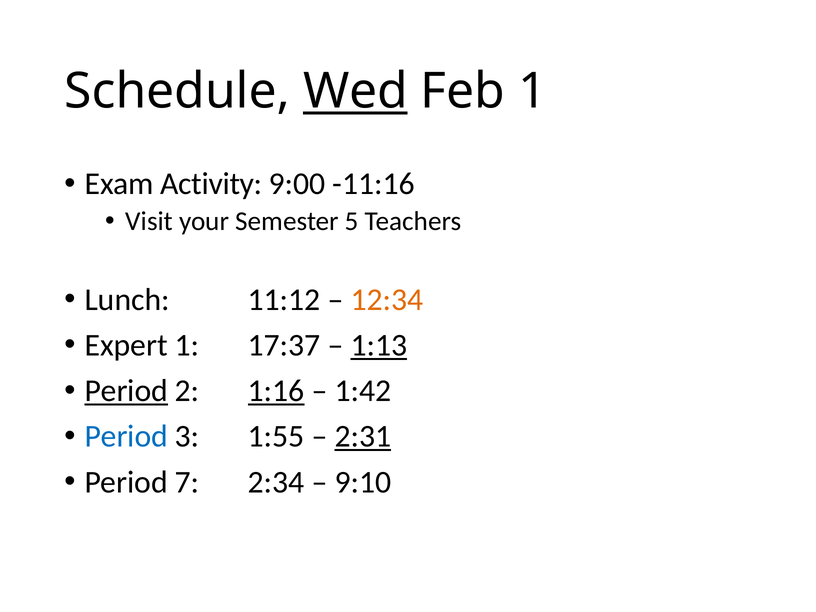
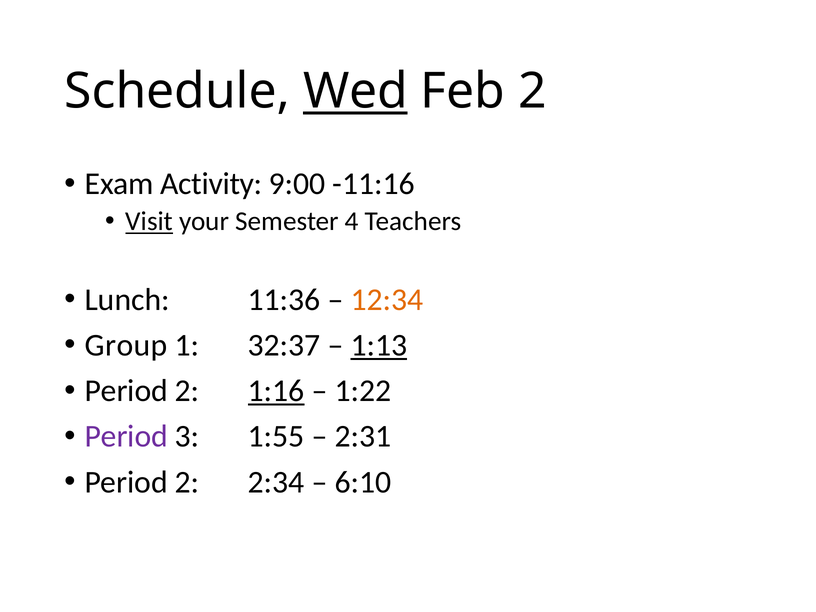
Feb 1: 1 -> 2
Visit underline: none -> present
5: 5 -> 4
11:12: 11:12 -> 11:36
Expert: Expert -> Group
17:37: 17:37 -> 32:37
Period at (126, 391) underline: present -> none
1:42: 1:42 -> 1:22
Period at (126, 436) colour: blue -> purple
2:31 underline: present -> none
7 at (187, 482): 7 -> 2
9:10: 9:10 -> 6:10
